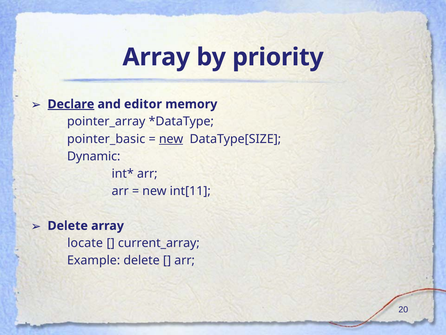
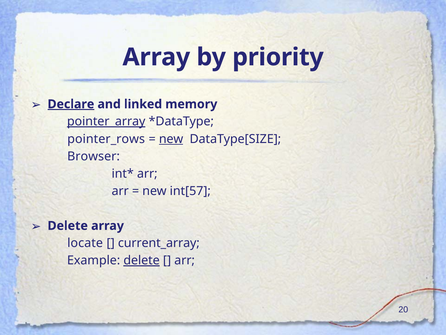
editor: editor -> linked
pointer_array underline: none -> present
pointer_basic: pointer_basic -> pointer_rows
Dynamic: Dynamic -> Browser
int[11: int[11 -> int[57
delete at (142, 260) underline: none -> present
